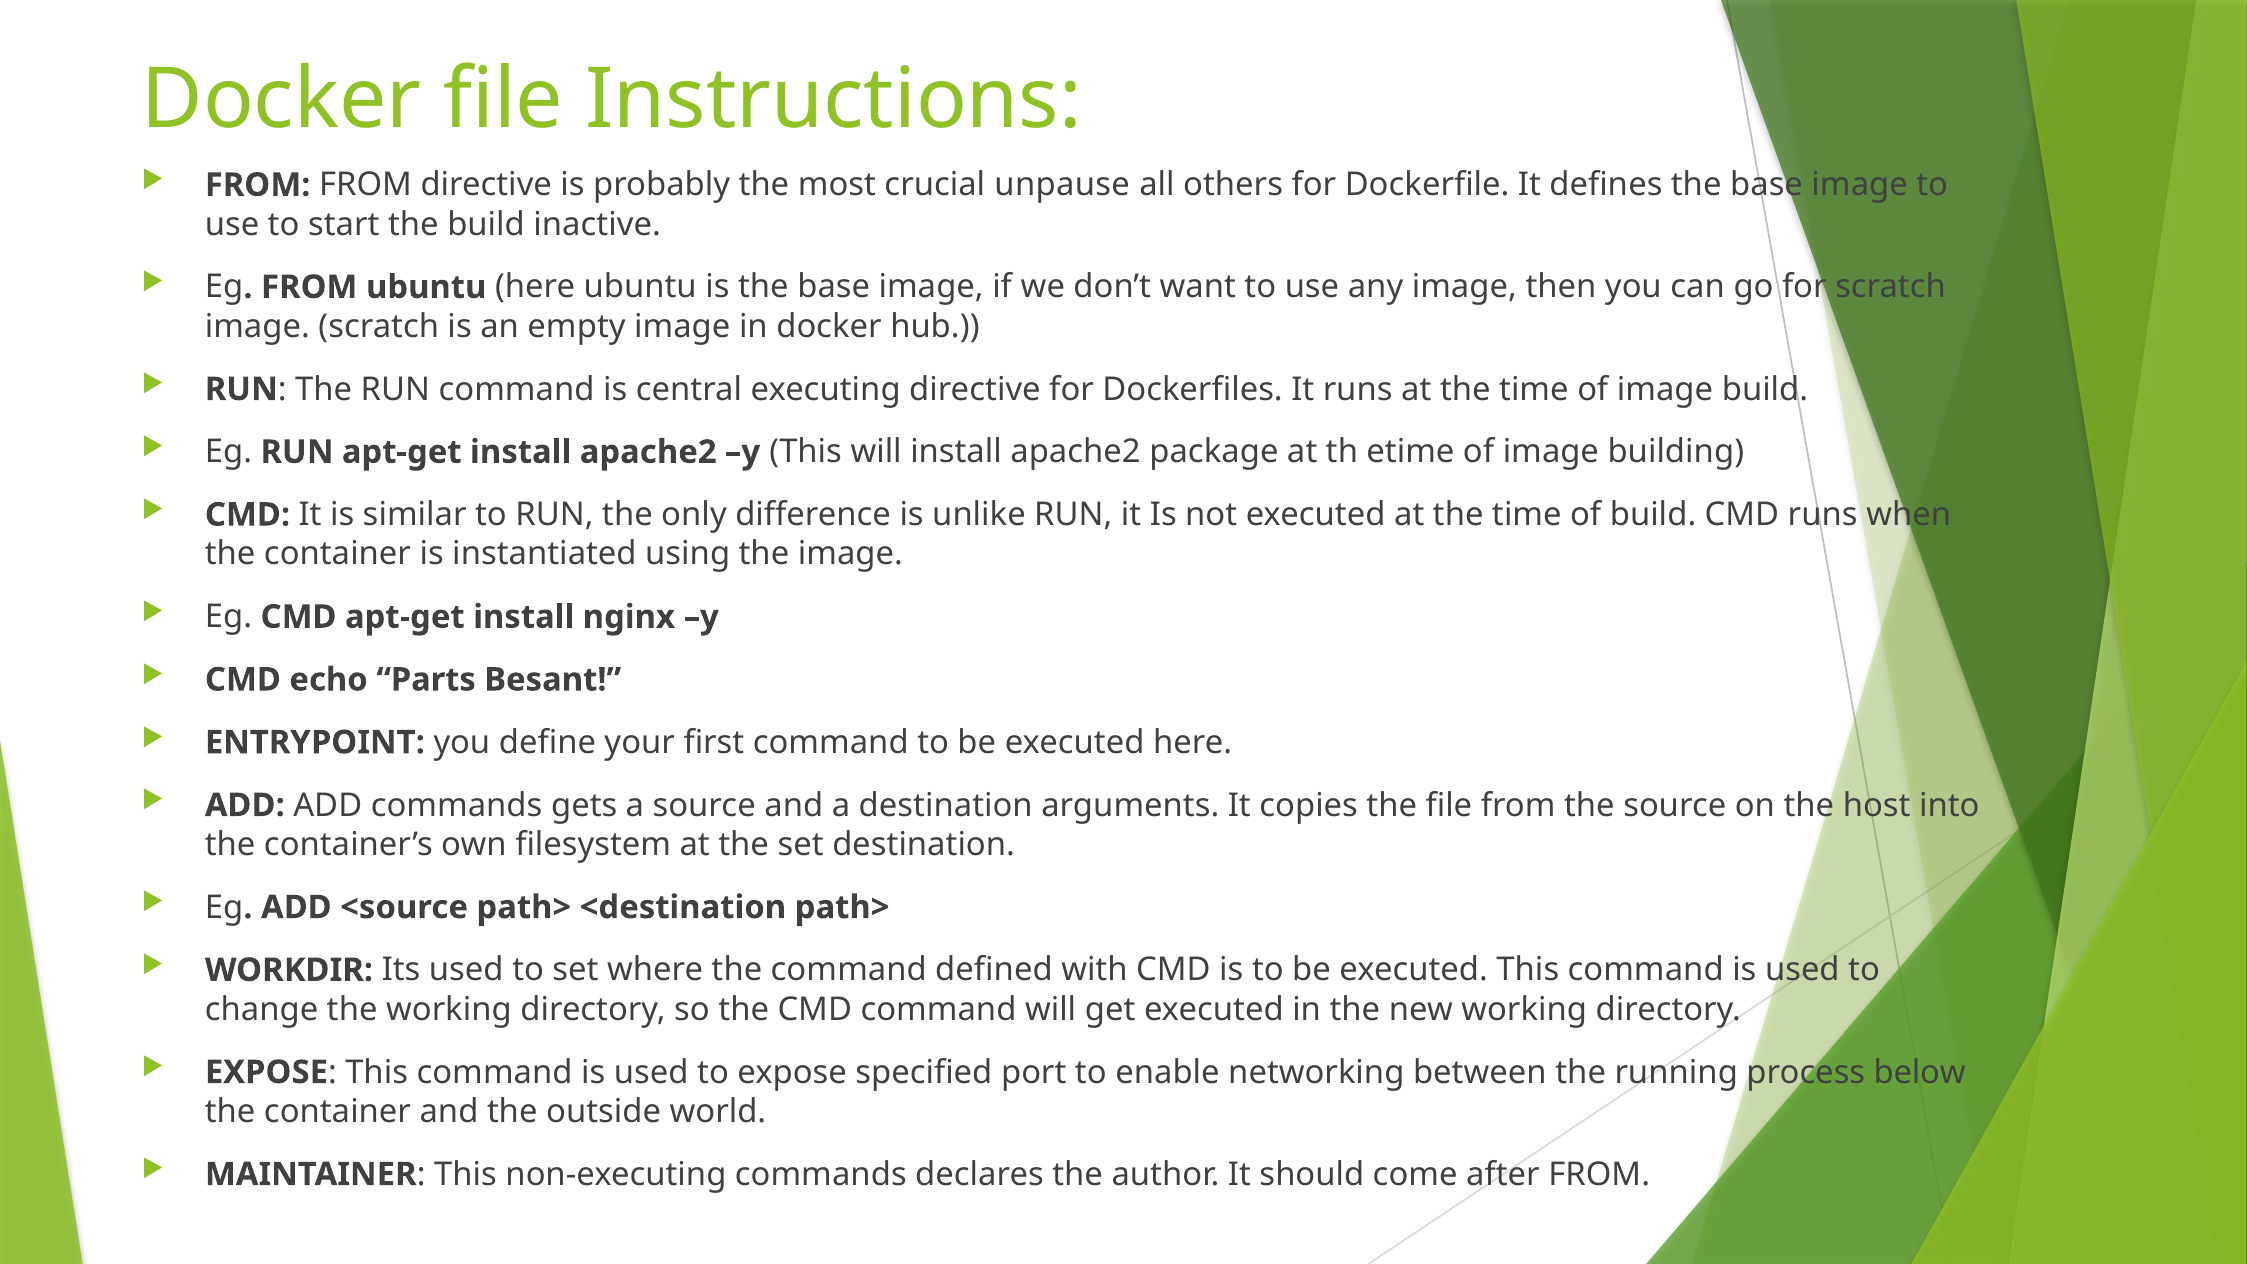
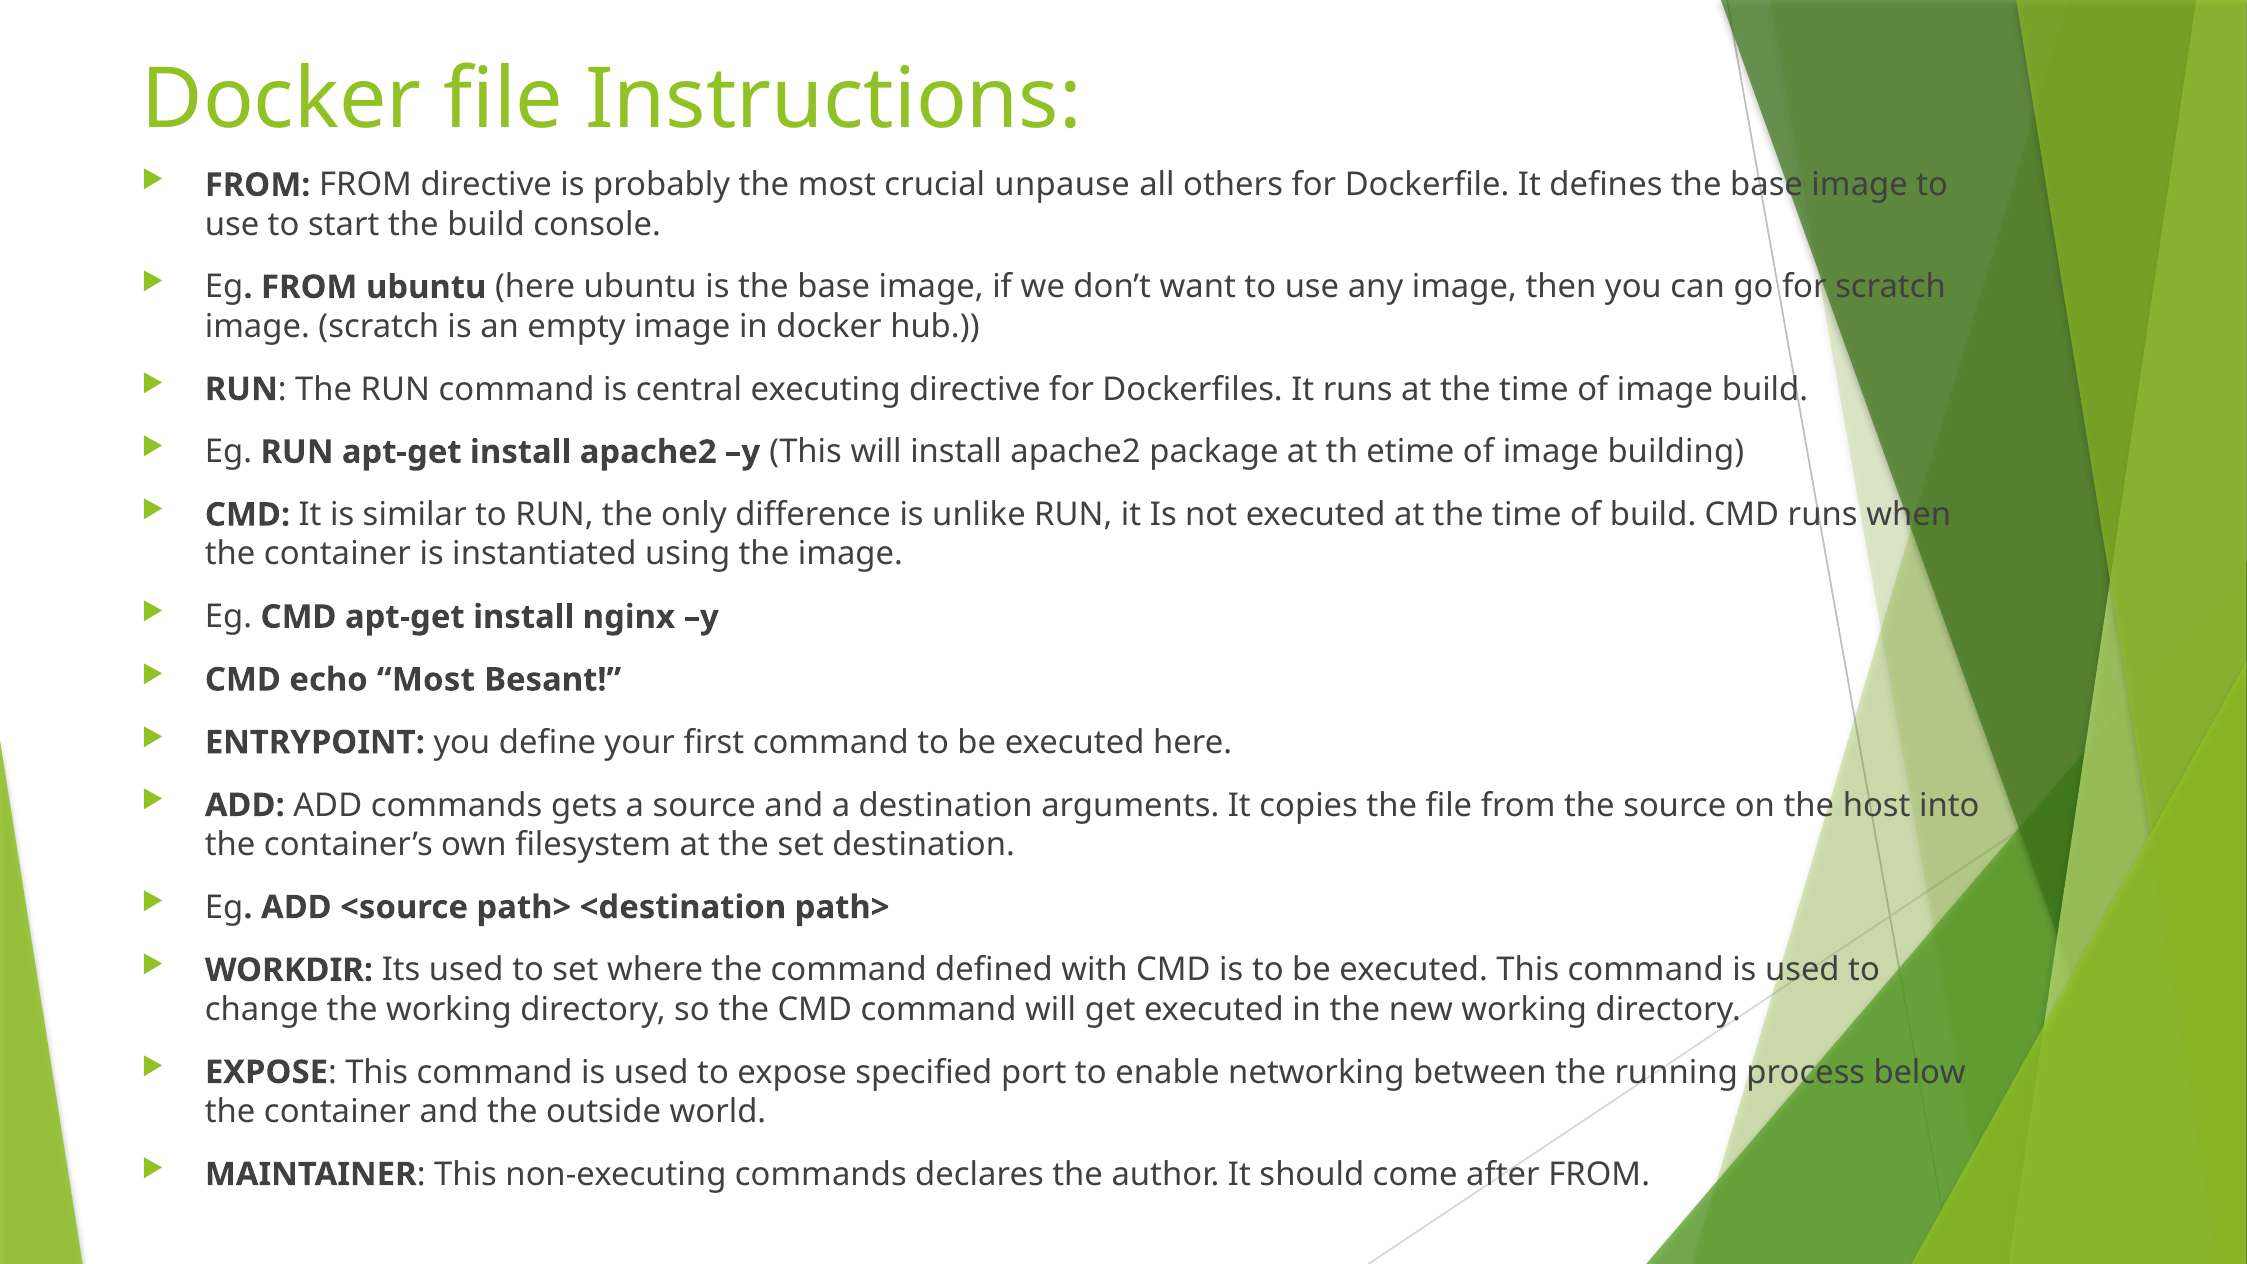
inactive: inactive -> console
echo Parts: Parts -> Most
